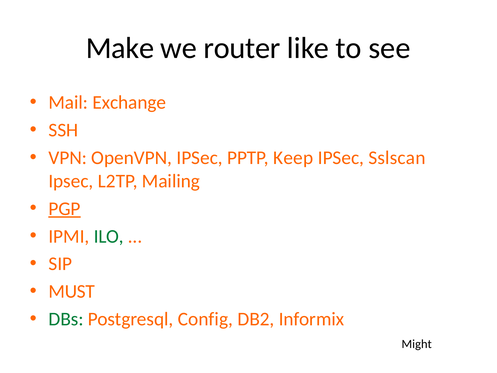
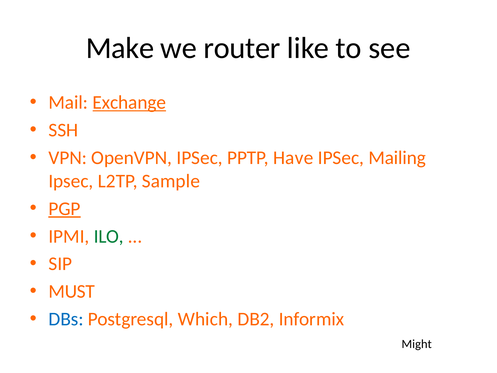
Exchange underline: none -> present
Keep: Keep -> Have
Sslscan: Sslscan -> Mailing
Mailing: Mailing -> Sample
DBs colour: green -> blue
Config: Config -> Which
